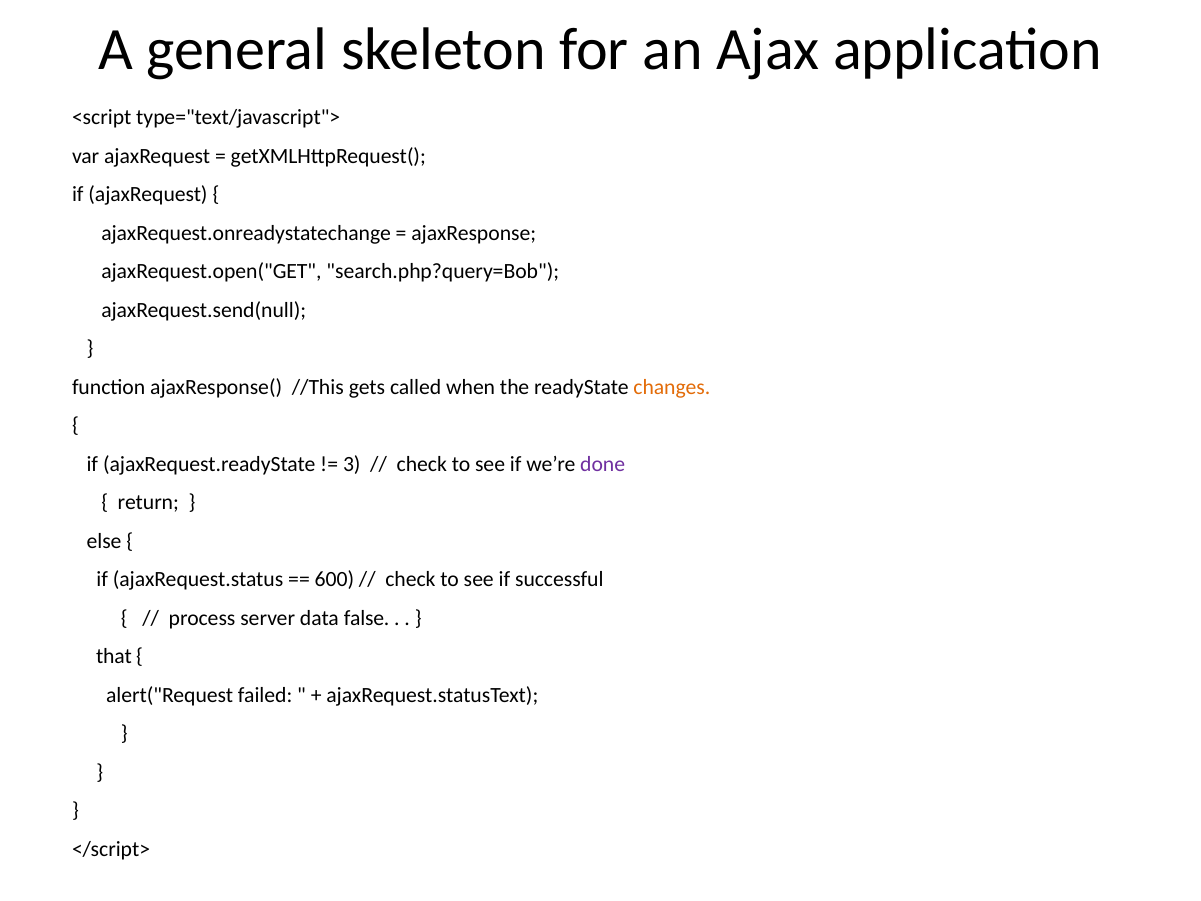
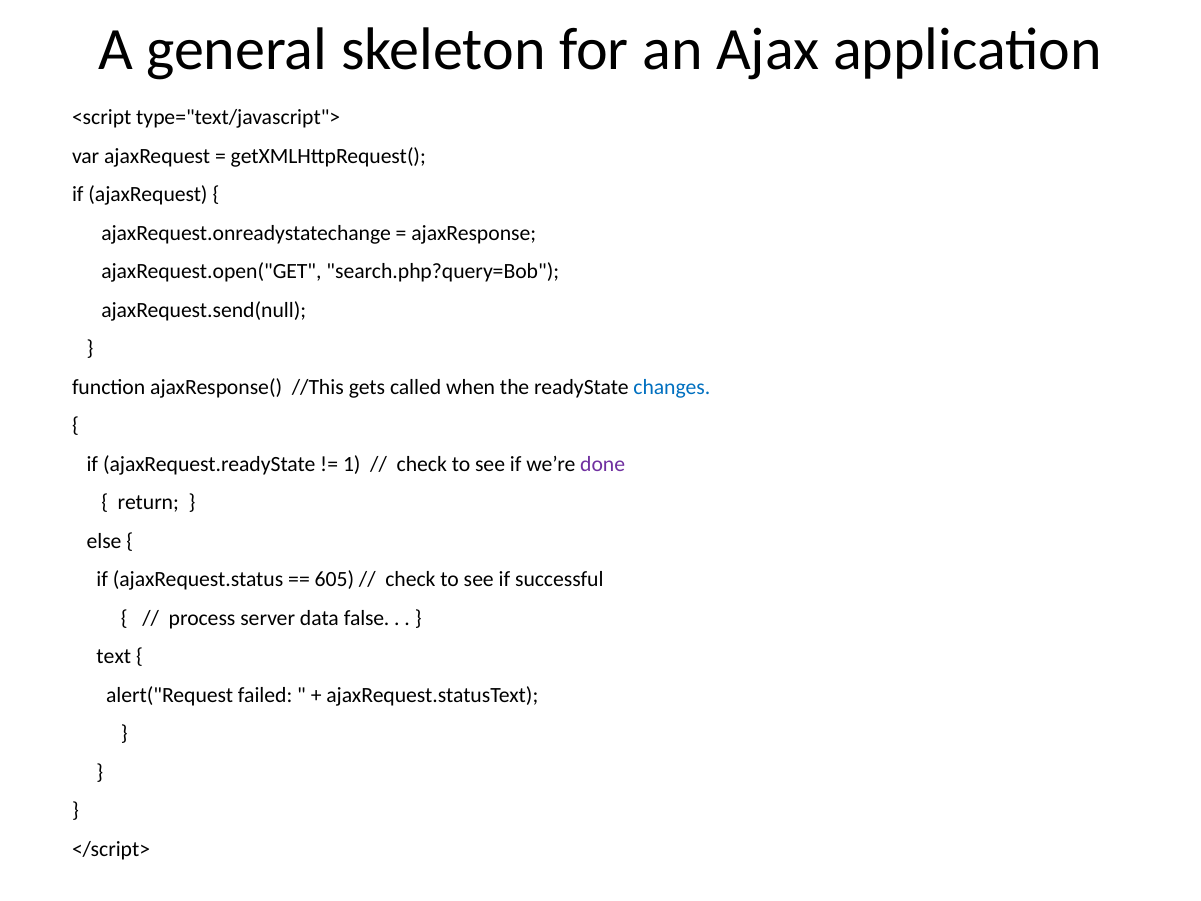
changes colour: orange -> blue
3: 3 -> 1
600: 600 -> 605
that: that -> text
